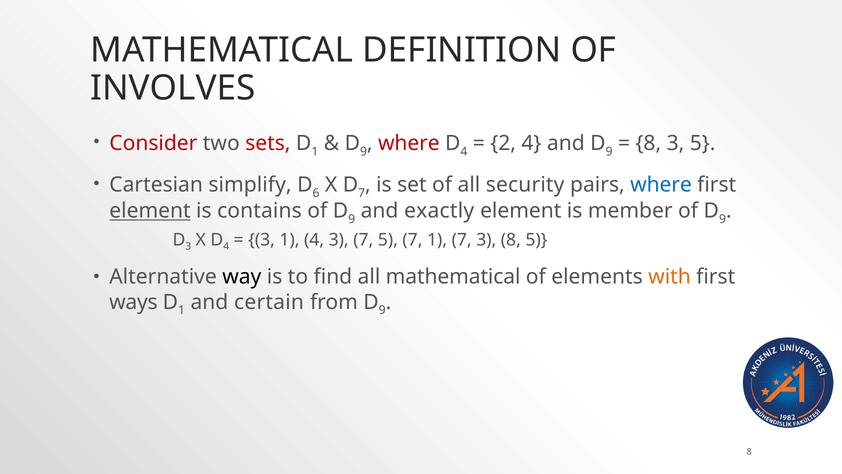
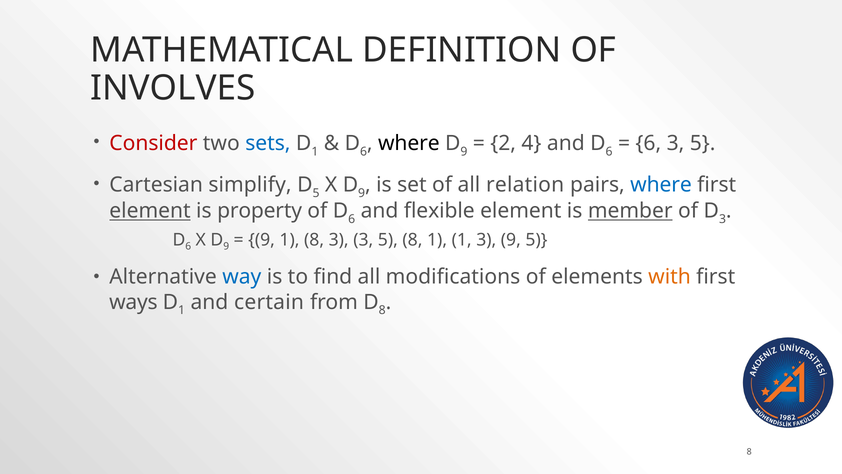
sets colour: red -> blue
9 at (364, 151): 9 -> 6
where at (409, 143) colour: red -> black
4 at (464, 151): 4 -> 9
9 at (609, 151): 9 -> 6
8 at (648, 143): 8 -> 6
6 at (316, 193): 6 -> 5
7 at (362, 193): 7 -> 9
security: security -> relation
contains: contains -> property
9 at (352, 219): 9 -> 6
exactly: exactly -> flexible
member underline: none -> present
9 at (722, 219): 9 -> 3
3 at (188, 246): 3 -> 6
4 at (226, 246): 4 -> 9
3 at (262, 240): 3 -> 9
1 4: 4 -> 8
3 7: 7 -> 3
5 7: 7 -> 8
1 7: 7 -> 1
3 8: 8 -> 9
way colour: black -> blue
all mathematical: mathematical -> modifications
9 at (382, 310): 9 -> 8
